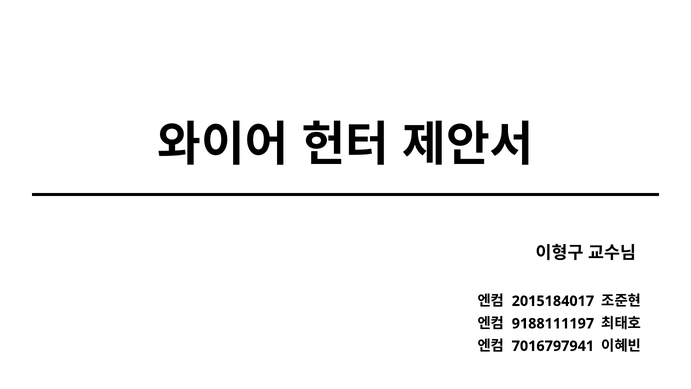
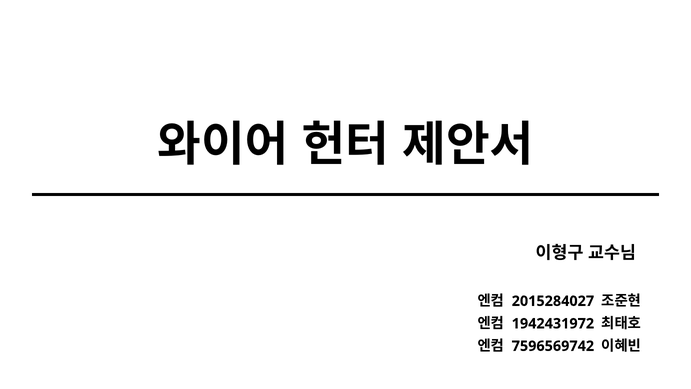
2015184017: 2015184017 -> 2015284027
9188111197: 9188111197 -> 1942431972
7016797941: 7016797941 -> 7596569742
